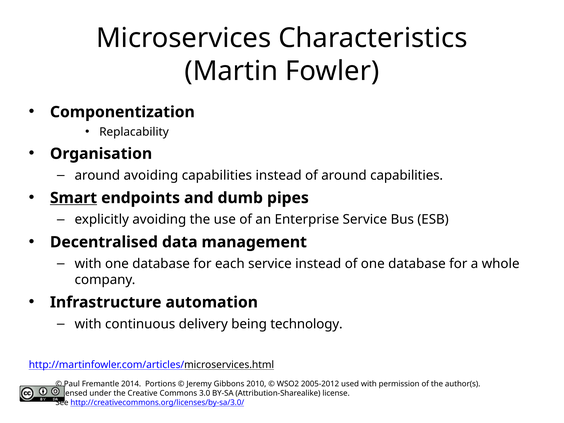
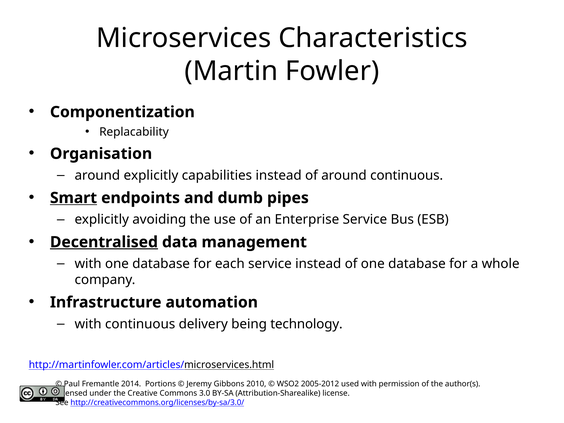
around avoiding: avoiding -> explicitly
around capabilities: capabilities -> continuous
Decentralised underline: none -> present
